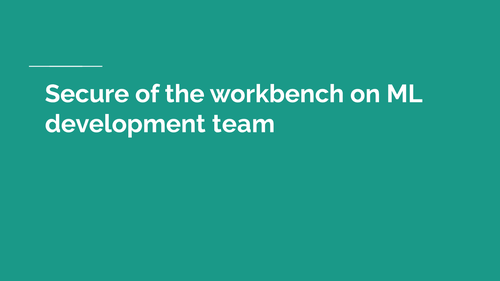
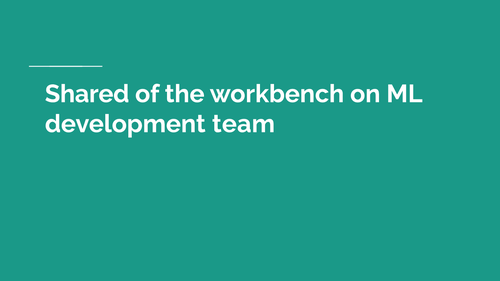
Secure: Secure -> Shared
